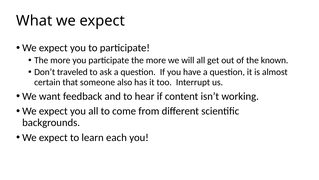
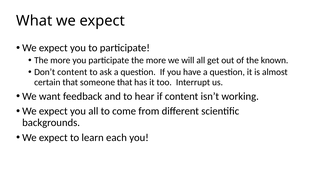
Don’t traveled: traveled -> content
someone also: also -> that
